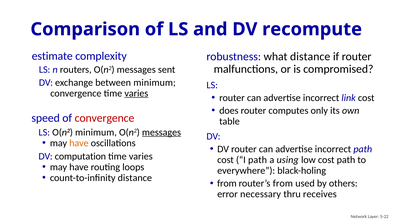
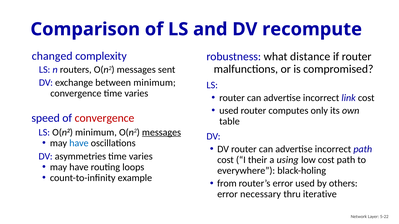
estimate: estimate -> changed
varies at (136, 93) underline: present -> none
does at (229, 111): does -> used
have at (79, 143) colour: orange -> blue
computation: computation -> asymmetries
I path: path -> their
count-to-infinity distance: distance -> example
router’s from: from -> error
receives: receives -> iterative
